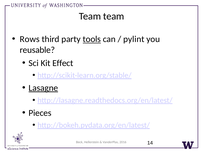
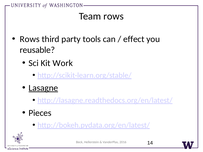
Team team: team -> rows
tools underline: present -> none
pylint: pylint -> effect
Effect: Effect -> Work
